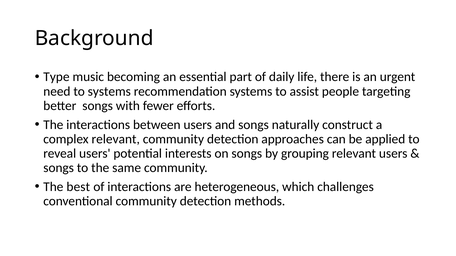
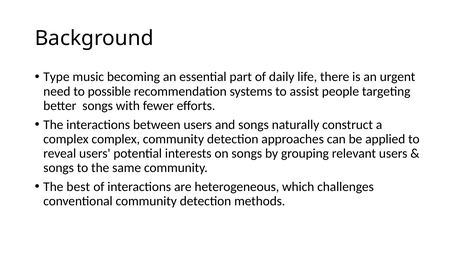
to systems: systems -> possible
complex relevant: relevant -> complex
